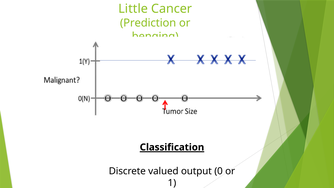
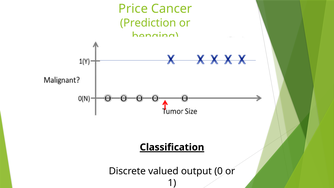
Little: Little -> Price
